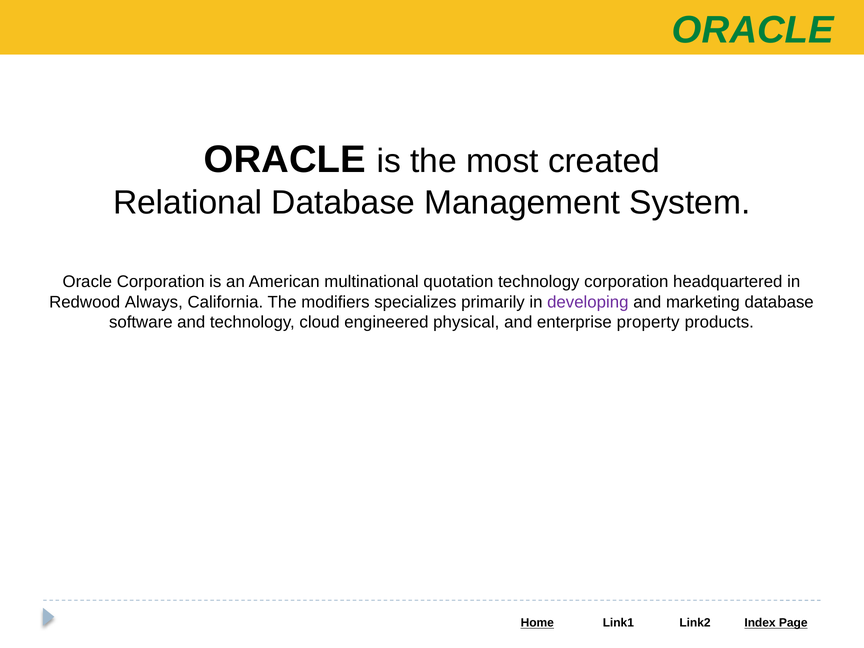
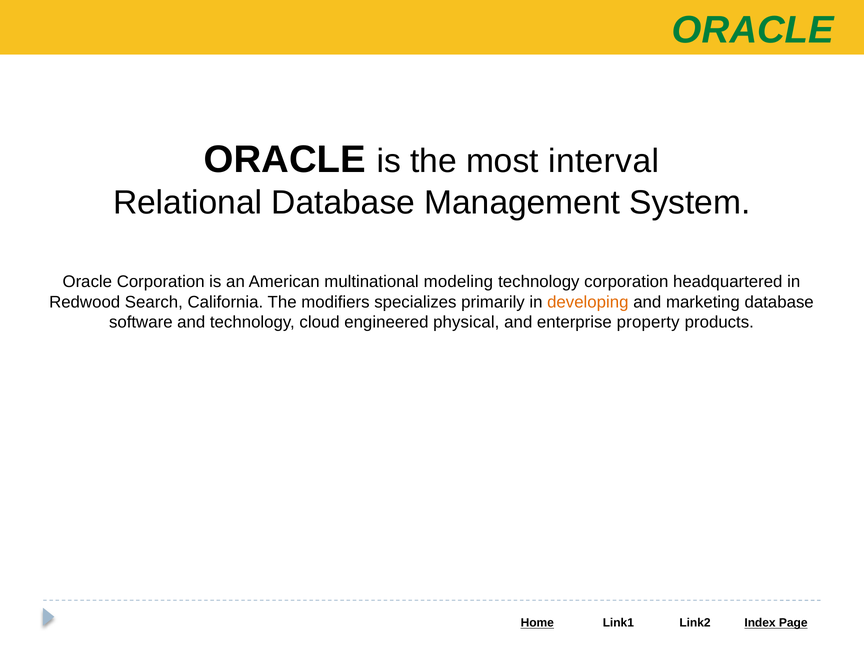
created: created -> interval
quotation: quotation -> modeling
Always: Always -> Search
developing colour: purple -> orange
